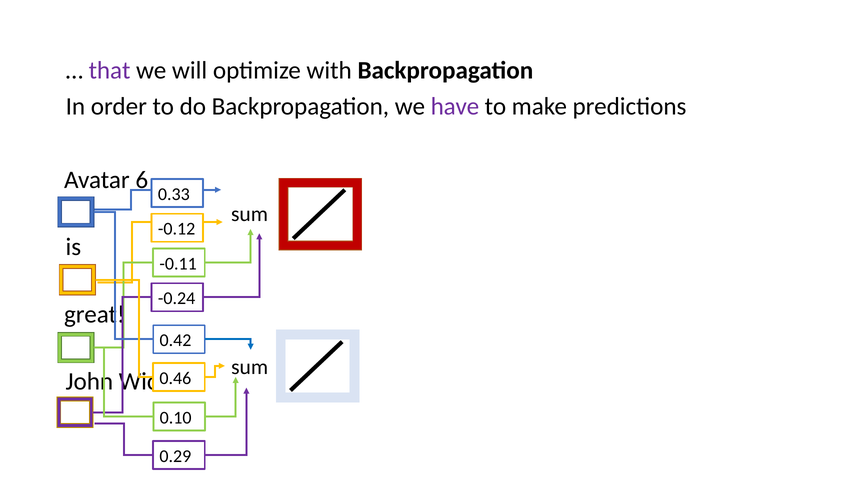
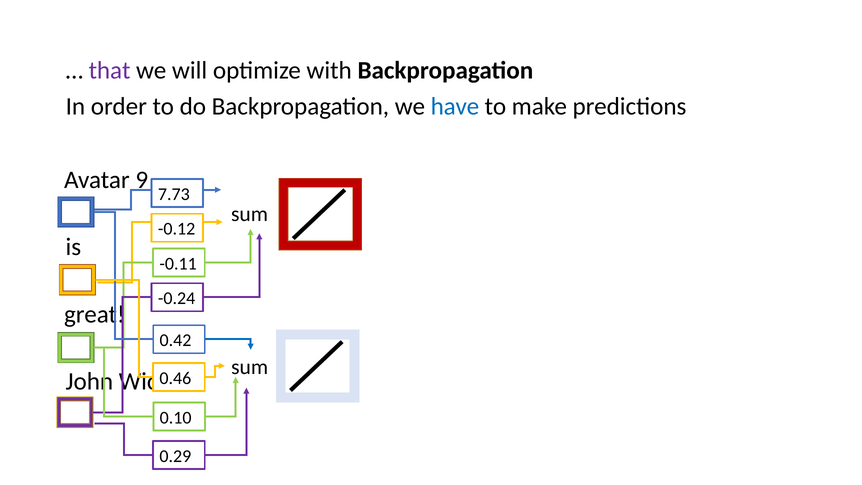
have colour: purple -> blue
6: 6 -> 9
0.33: 0.33 -> 7.73
